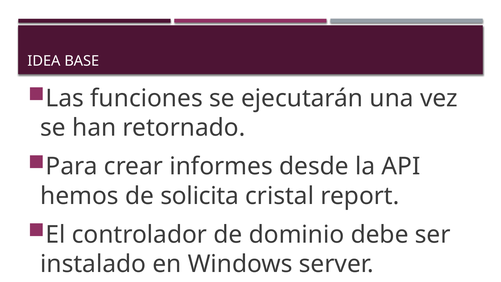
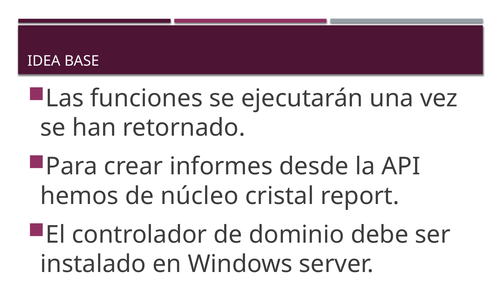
solicita: solicita -> núcleo
